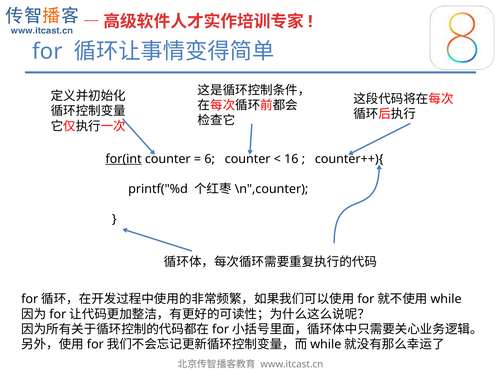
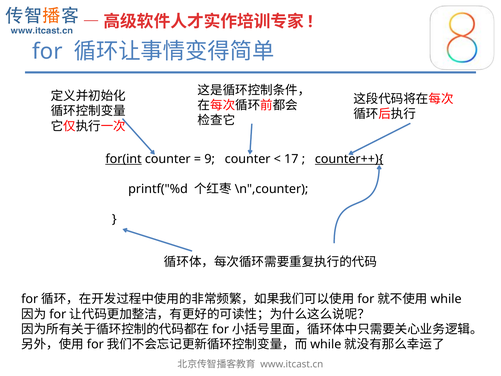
6: 6 -> 9
16: 16 -> 17
counter++){ underline: none -> present
